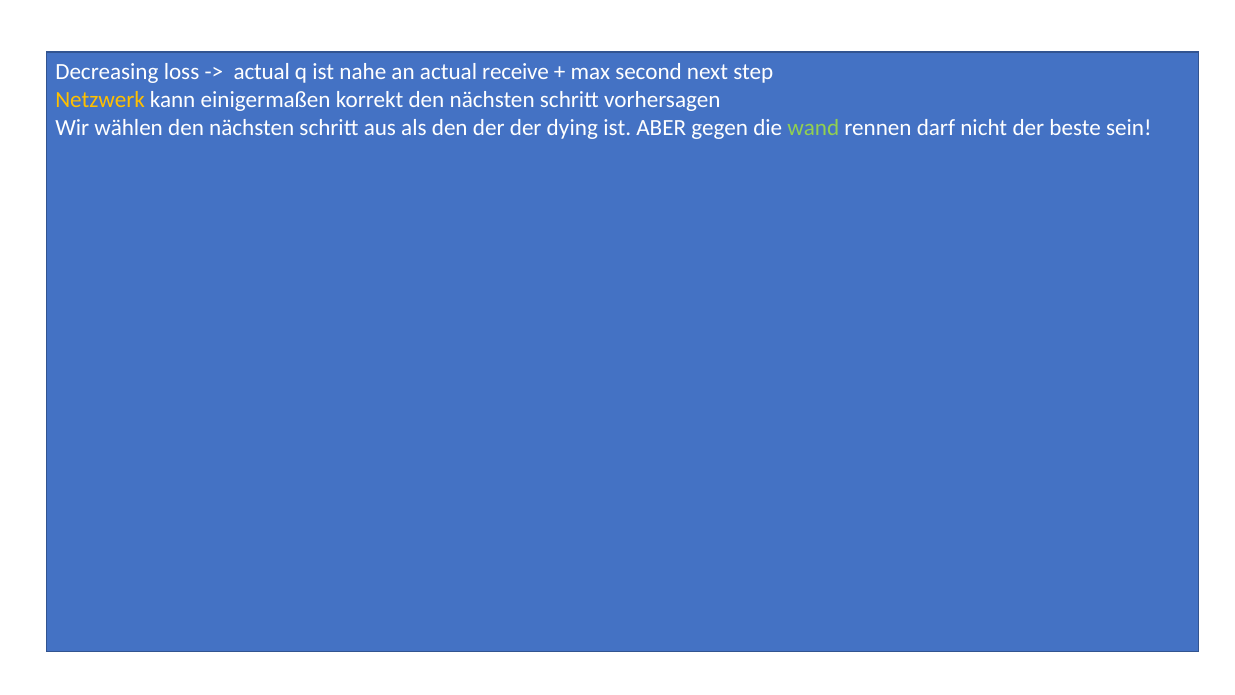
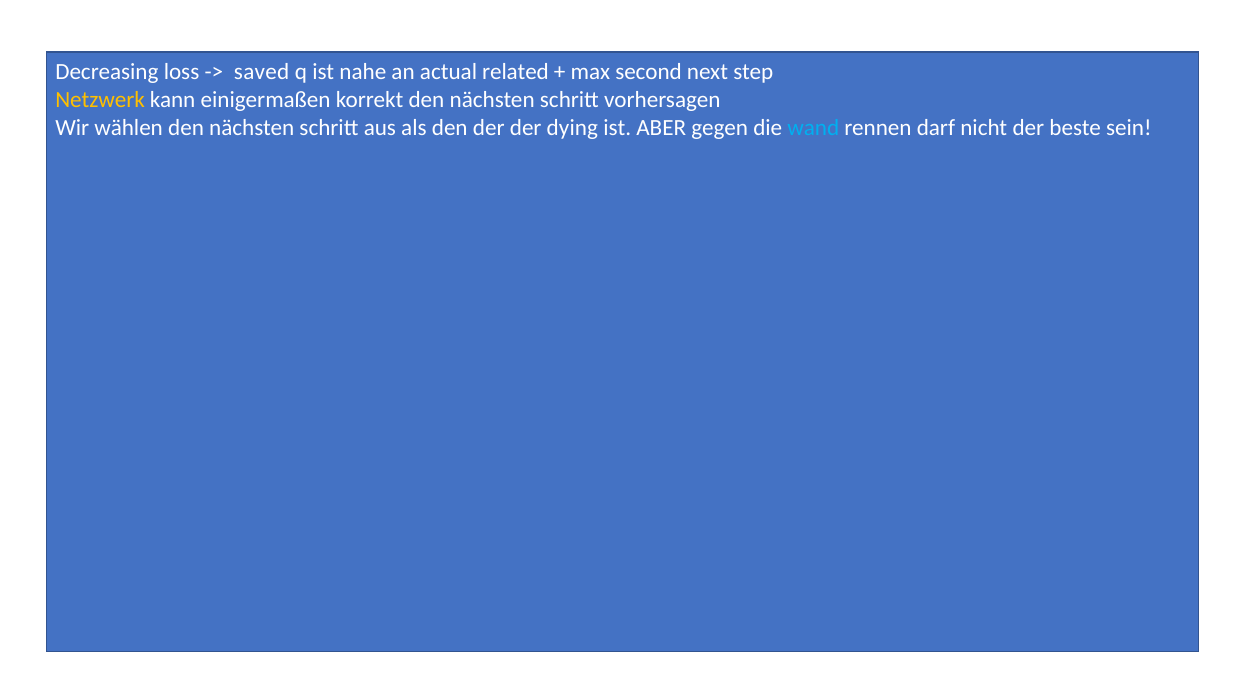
actual at (262, 72): actual -> saved
receive: receive -> related
wand colour: light green -> light blue
